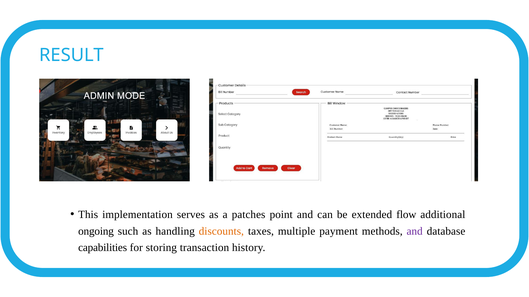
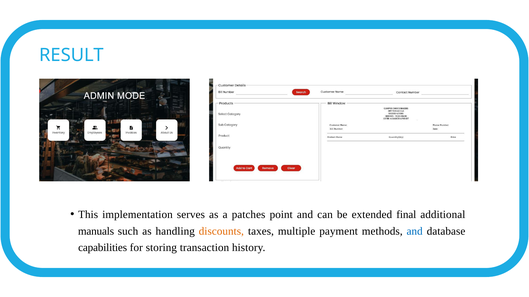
flow: flow -> final
ongoing: ongoing -> manuals
and at (415, 232) colour: purple -> blue
